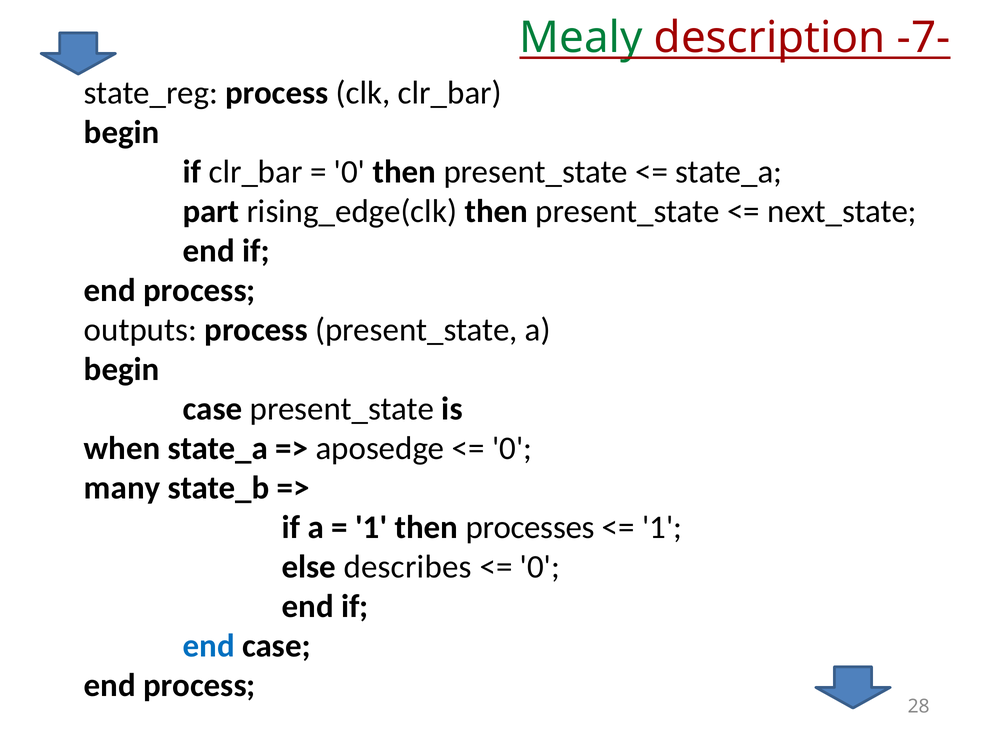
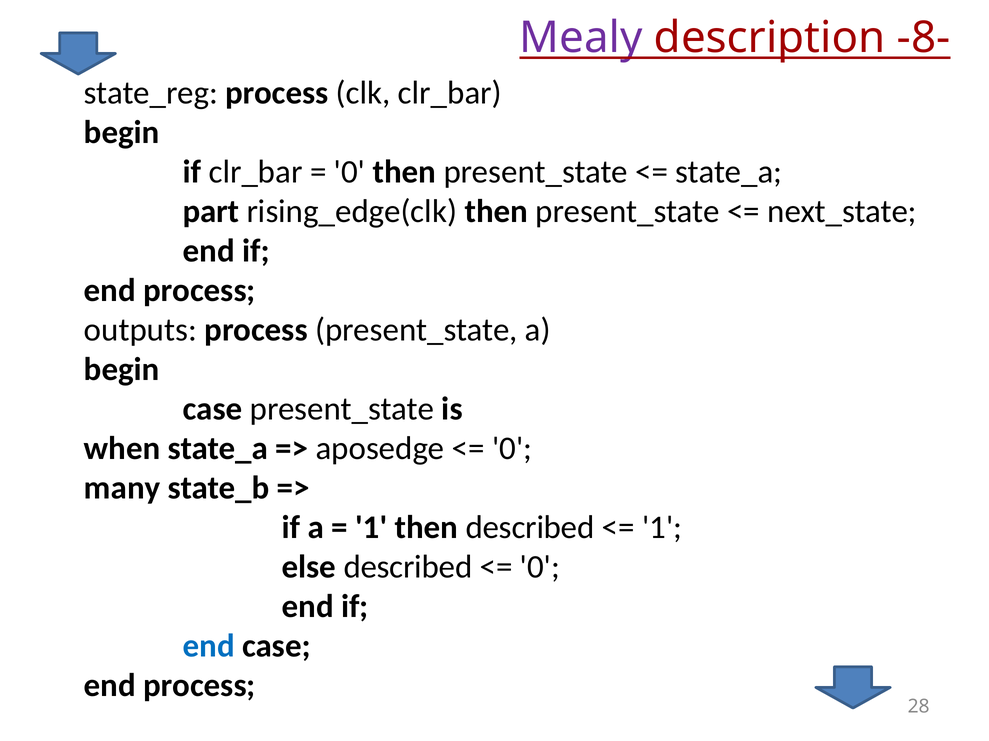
Mealy colour: green -> purple
-7-: -7- -> -8-
then processes: processes -> described
else describes: describes -> described
